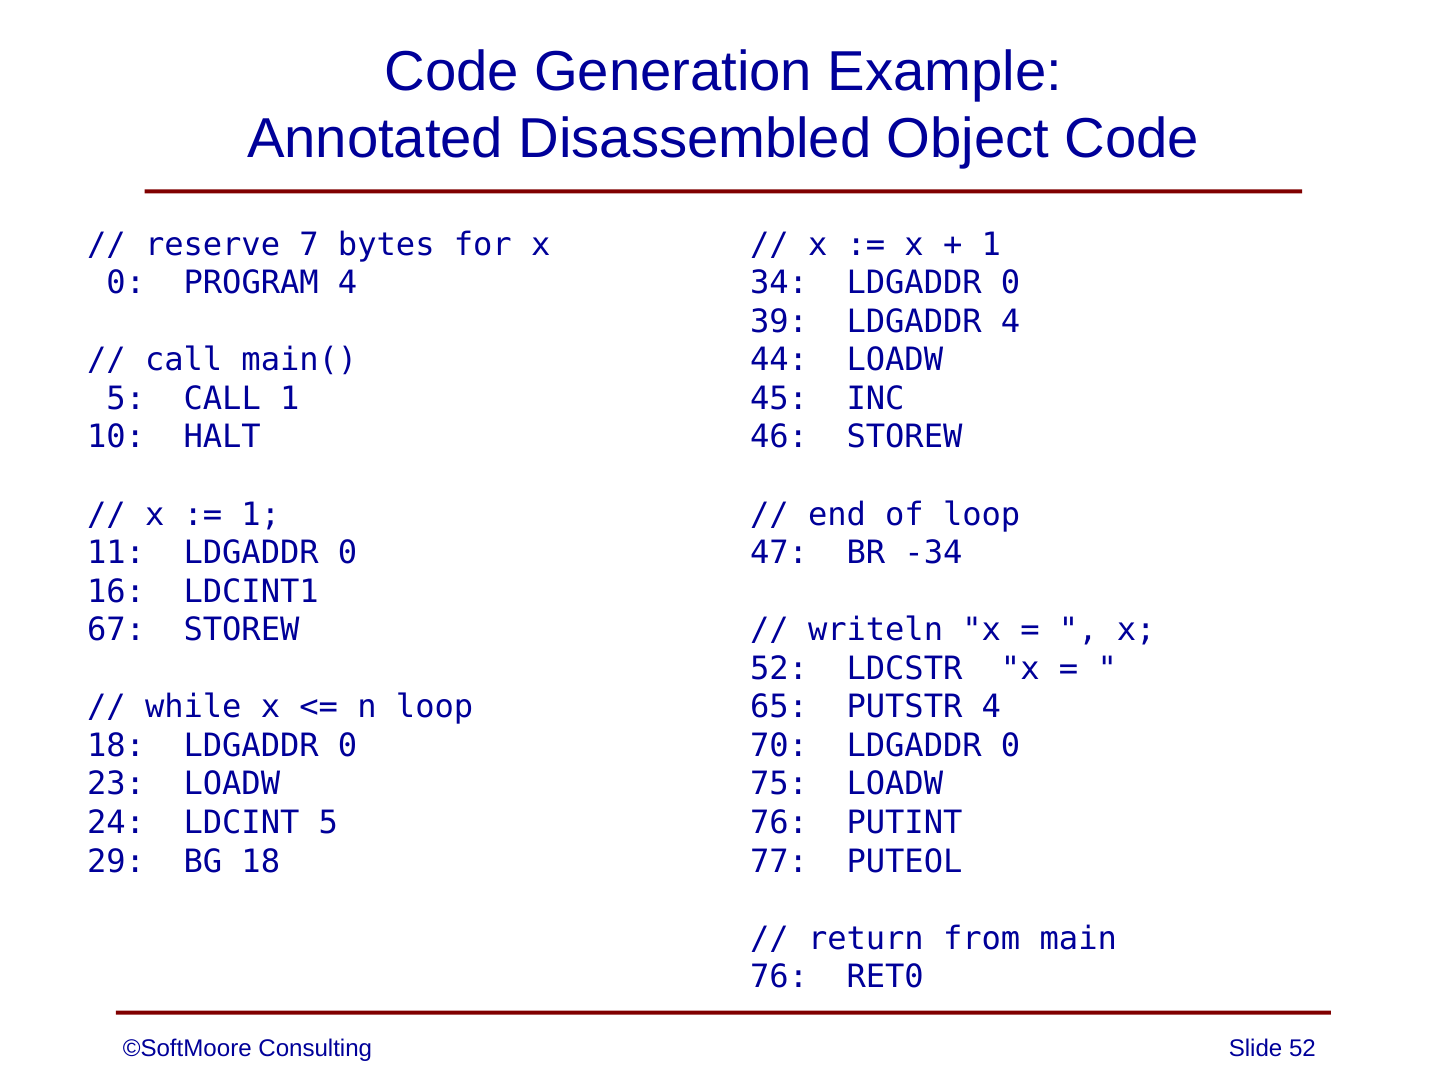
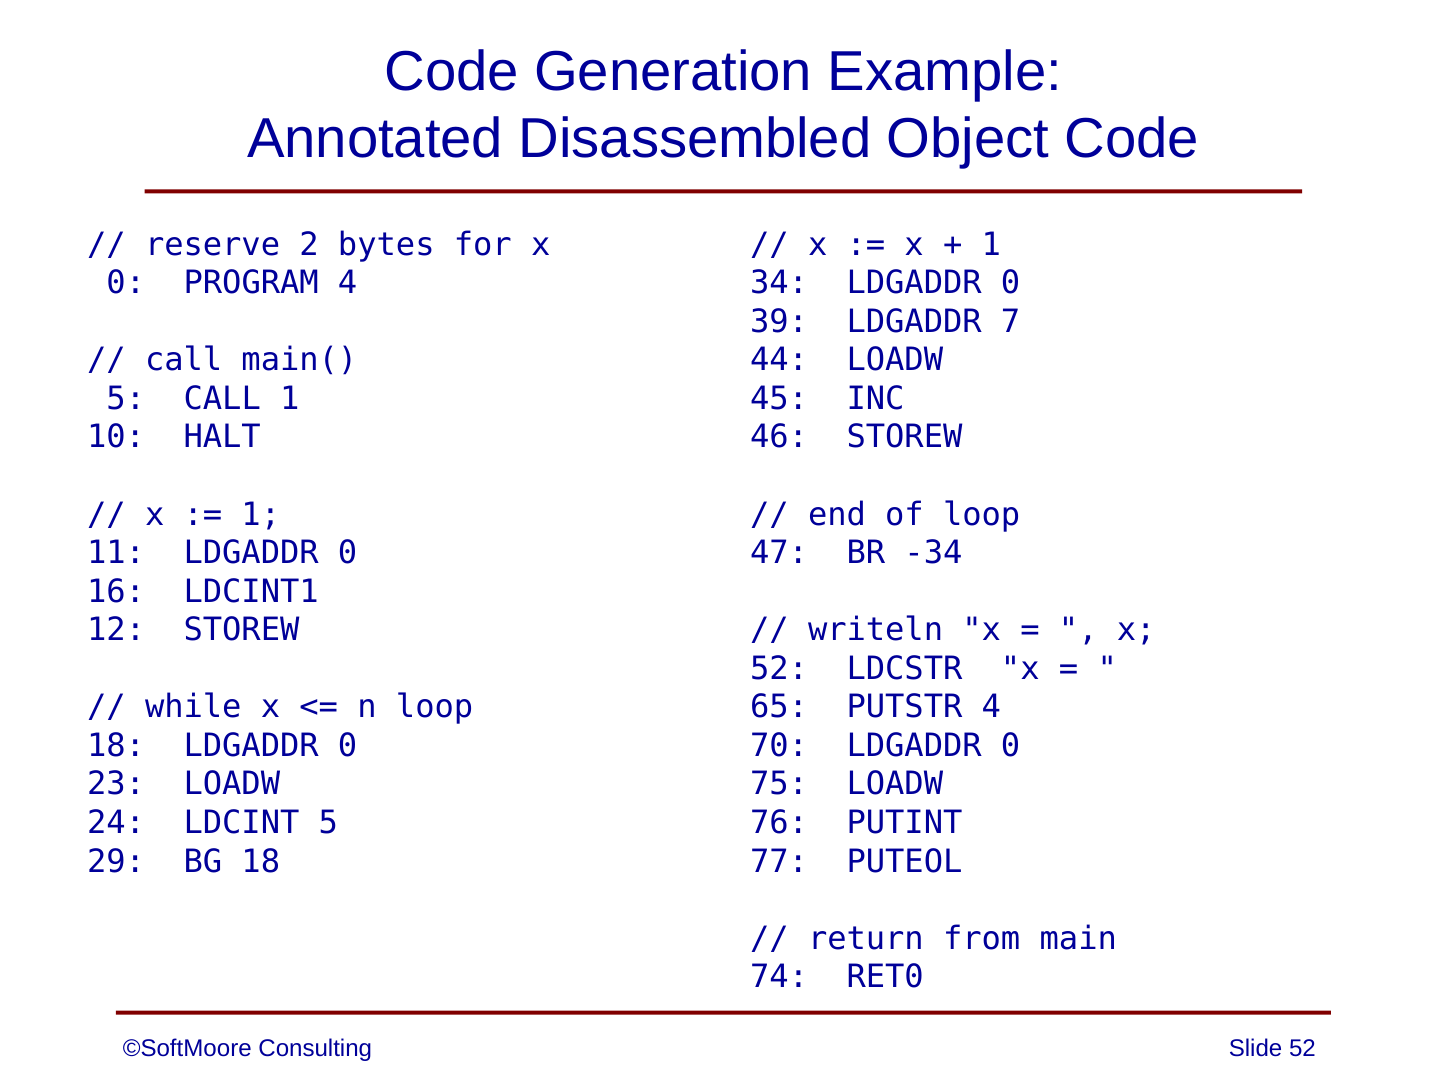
7: 7 -> 2
LDGADDR 4: 4 -> 7
67: 67 -> 12
76 at (779, 977): 76 -> 74
